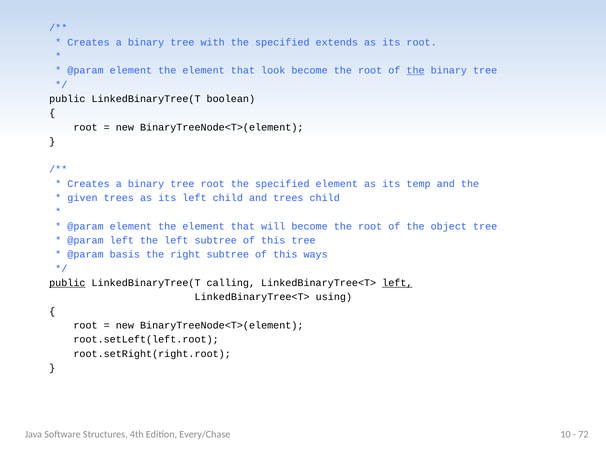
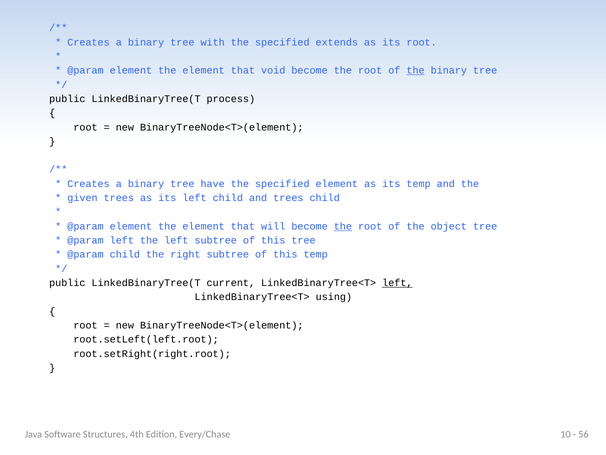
look: look -> void
boolean: boolean -> process
tree root: root -> have
the at (343, 226) underline: none -> present
@param basis: basis -> child
this ways: ways -> temp
public at (67, 283) underline: present -> none
calling: calling -> current
72: 72 -> 56
